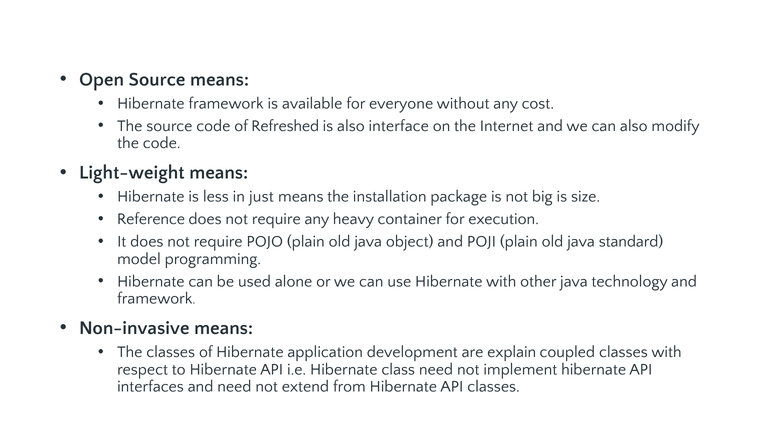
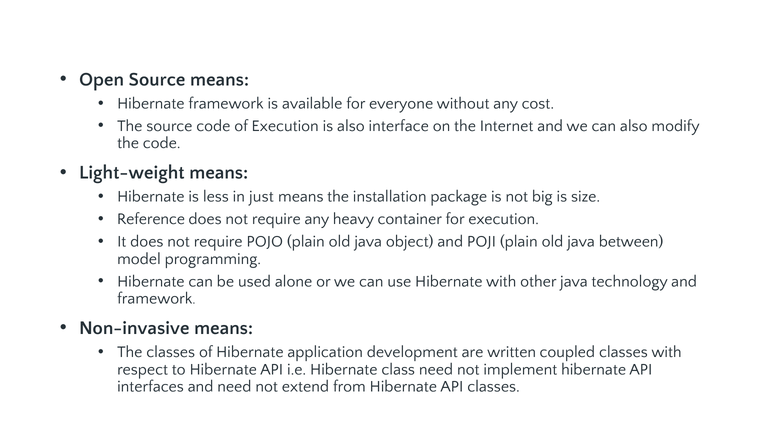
of Refreshed: Refreshed -> Execution
standard: standard -> between
explain: explain -> written
